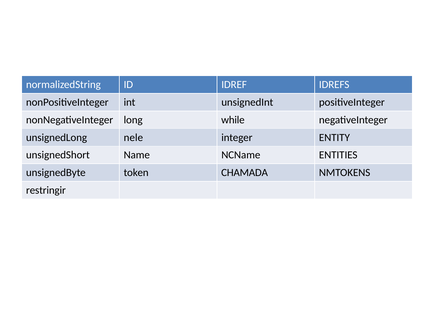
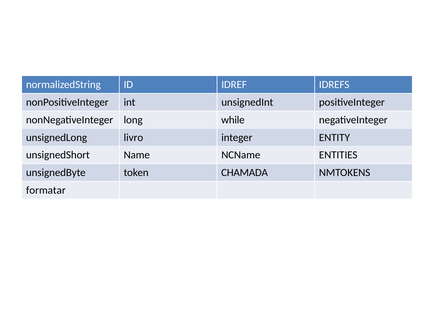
nele: nele -> livro
restringir: restringir -> formatar
